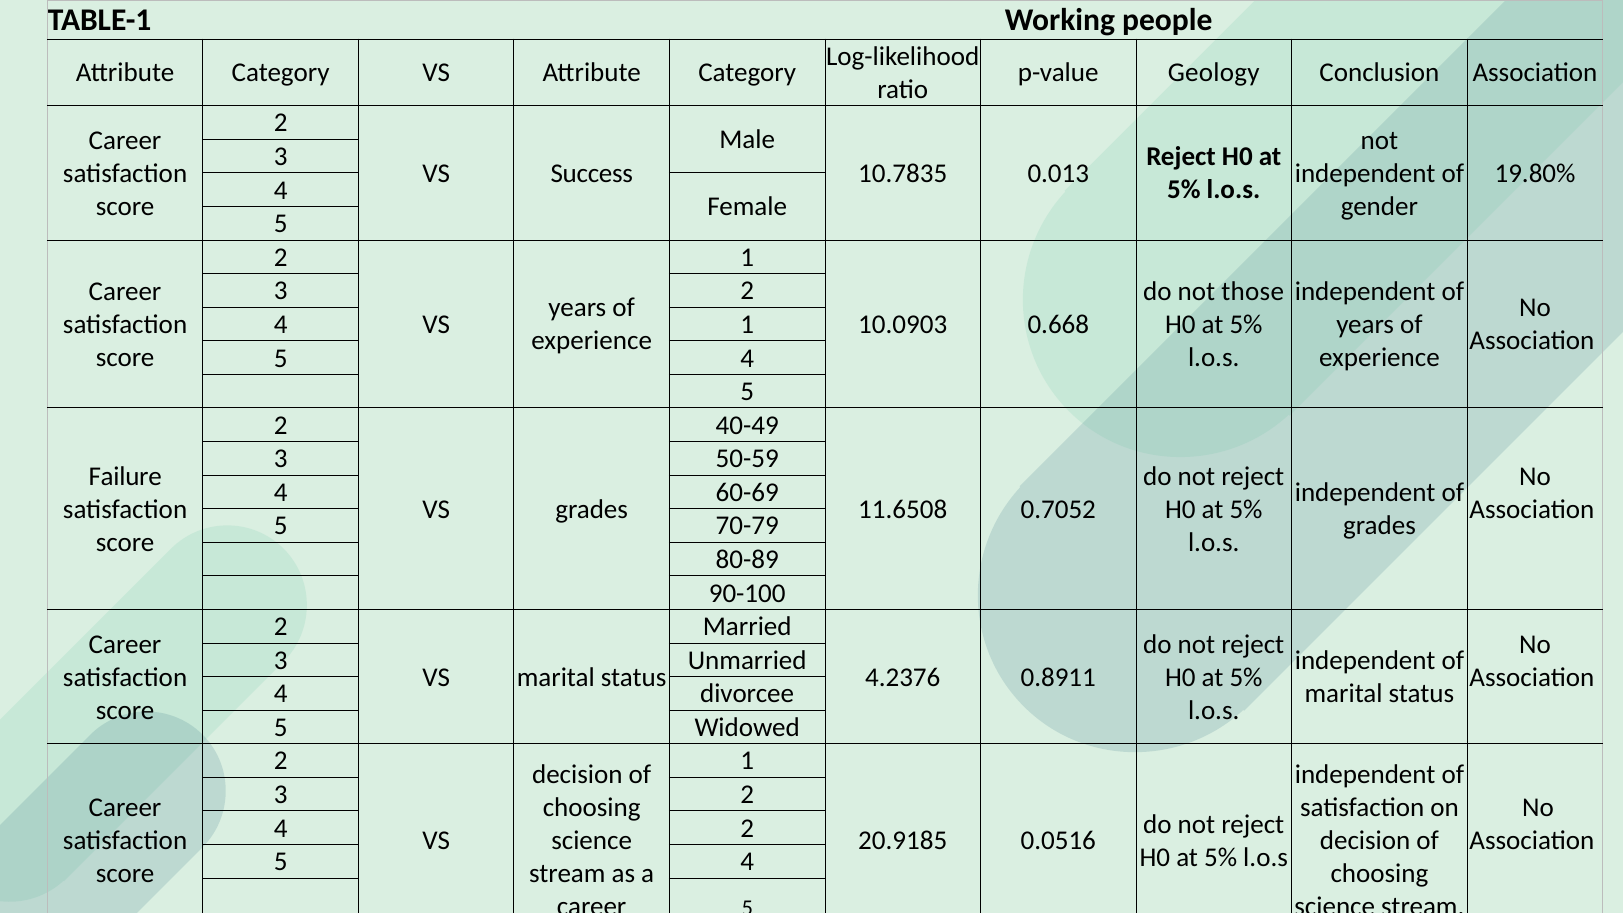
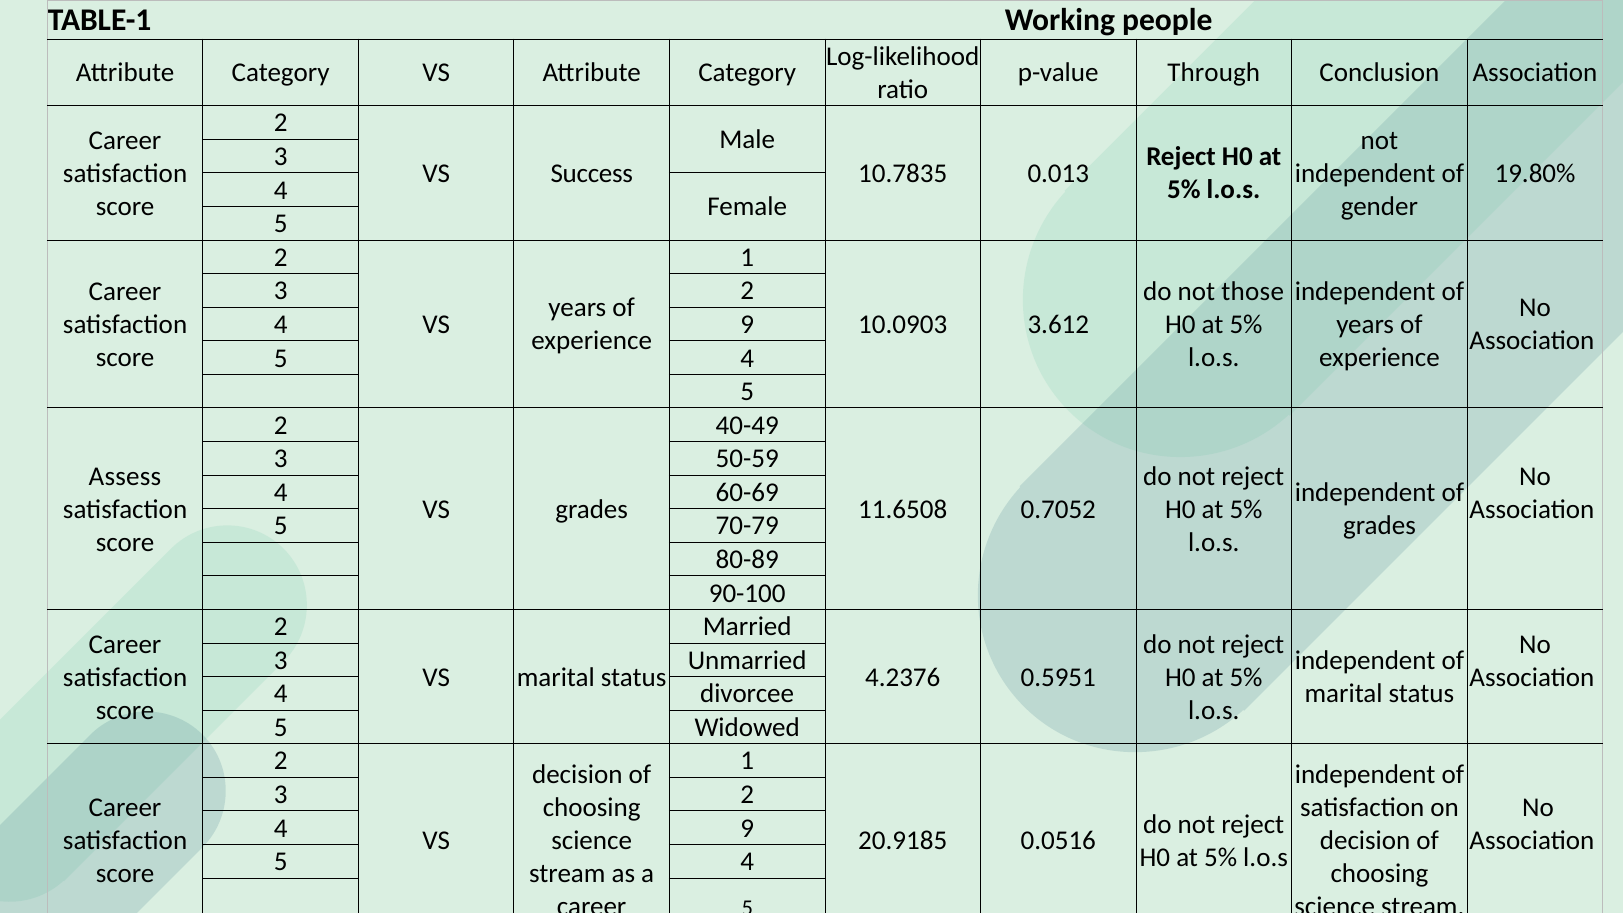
Geology: Geology -> Through
1 at (747, 324): 1 -> 9
0.668: 0.668 -> 3.612
Failure: Failure -> Assess
0.8911: 0.8911 -> 0.5951
2 at (747, 828): 2 -> 9
